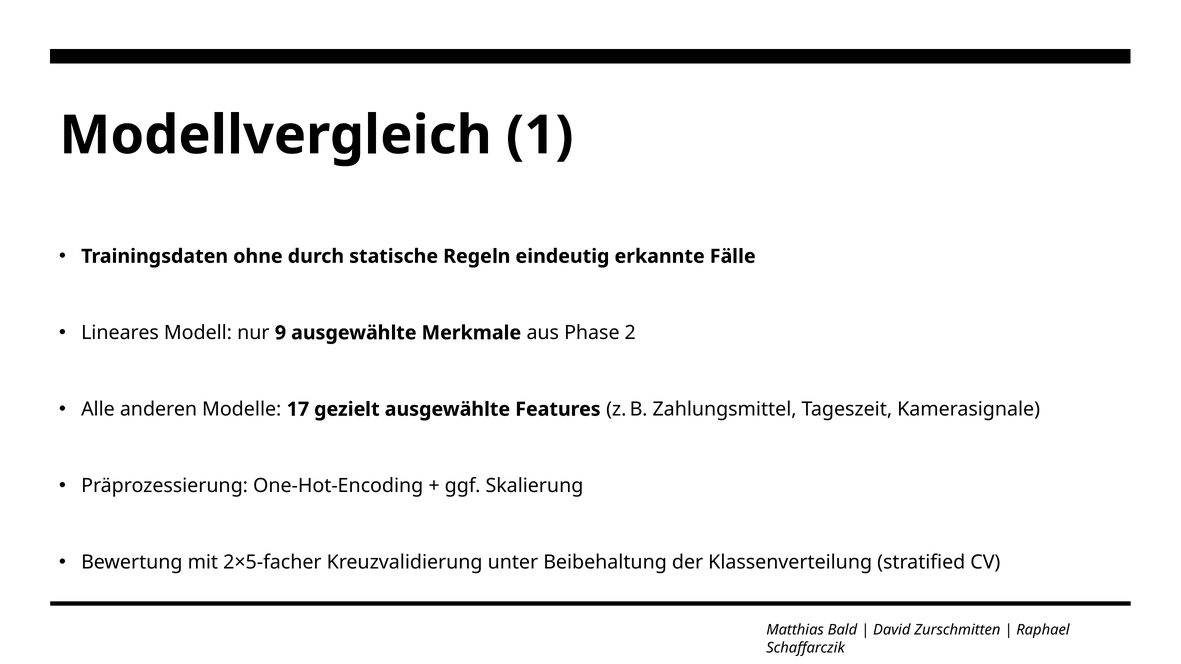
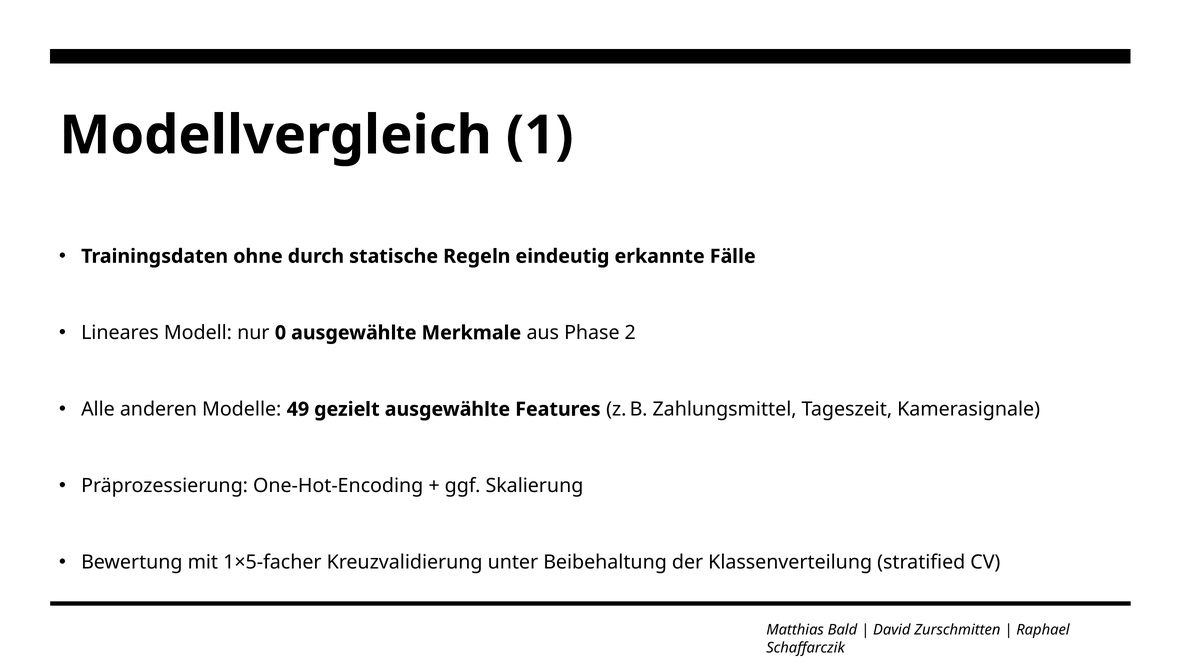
9: 9 -> 0
17: 17 -> 49
2×5-facher: 2×5-facher -> 1×5-facher
